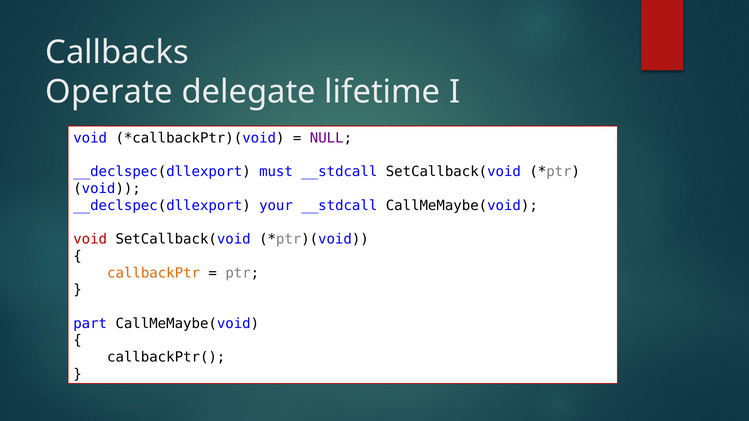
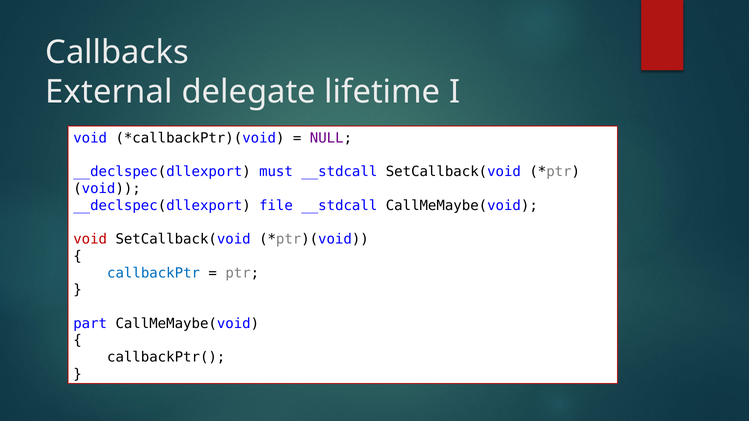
Operate: Operate -> External
your: your -> file
callbackPtr colour: orange -> blue
